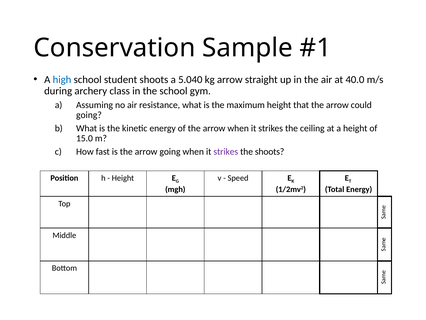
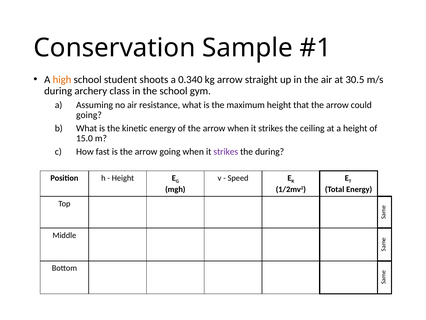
high colour: blue -> orange
5.040: 5.040 -> 0.340
40.0: 40.0 -> 30.5
the shoots: shoots -> during
